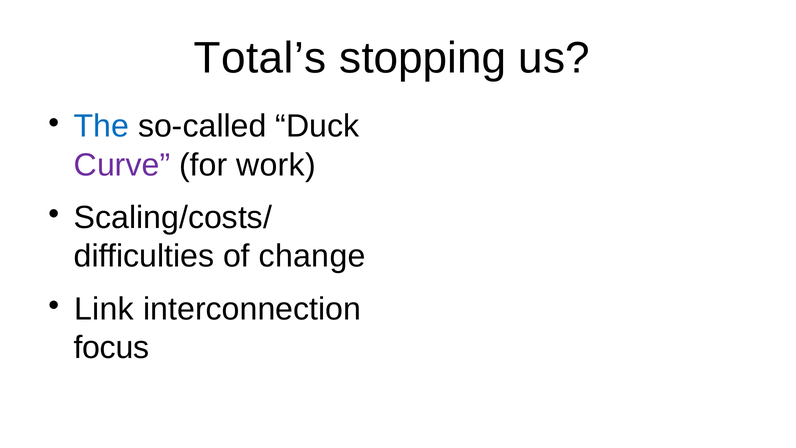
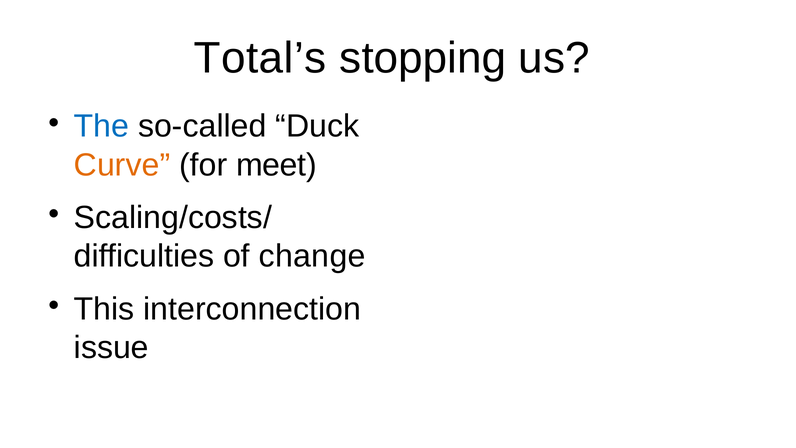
Curve colour: purple -> orange
work: work -> meet
Link: Link -> This
focus: focus -> issue
